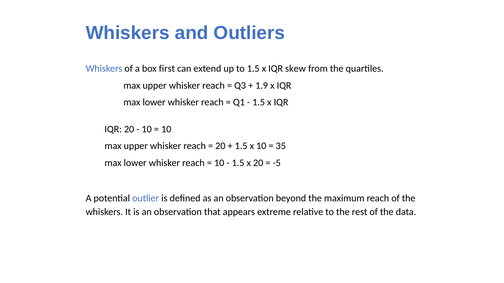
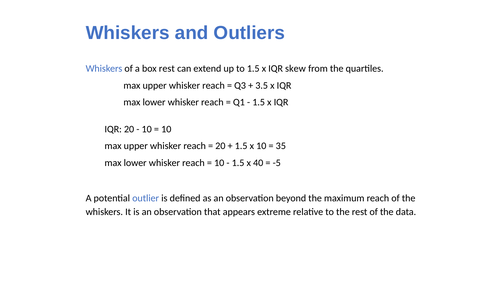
box first: first -> rest
1.9: 1.9 -> 3.5
x 20: 20 -> 40
